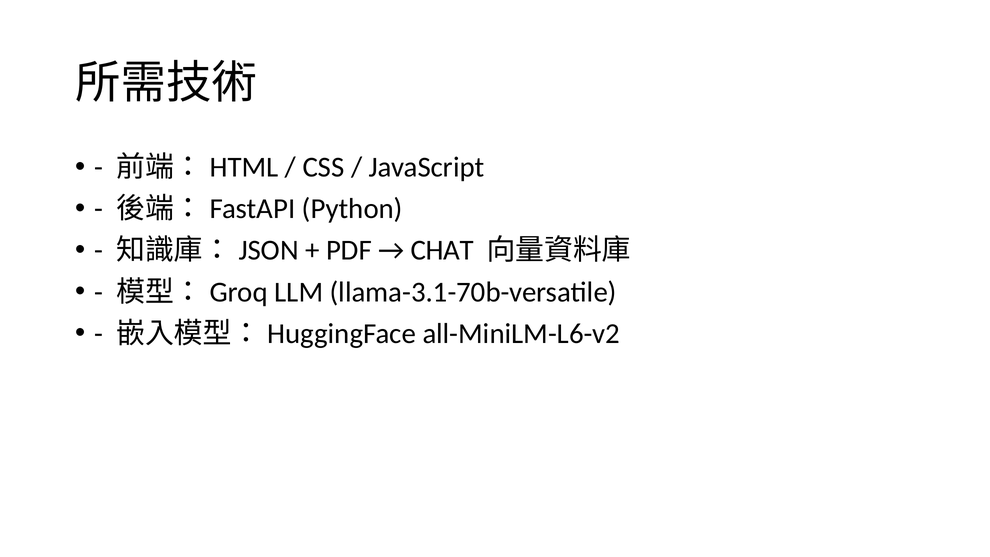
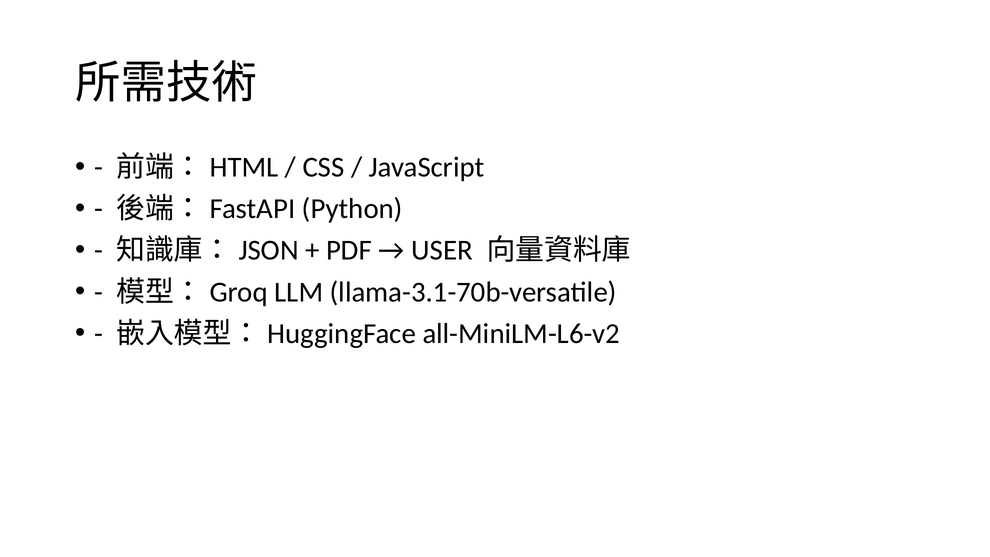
CHAT: CHAT -> USER
